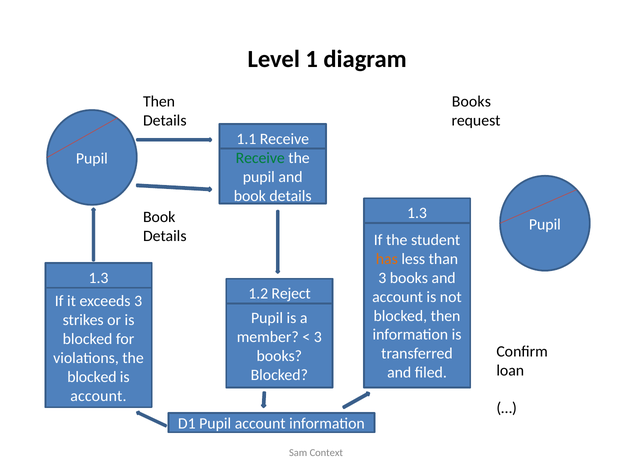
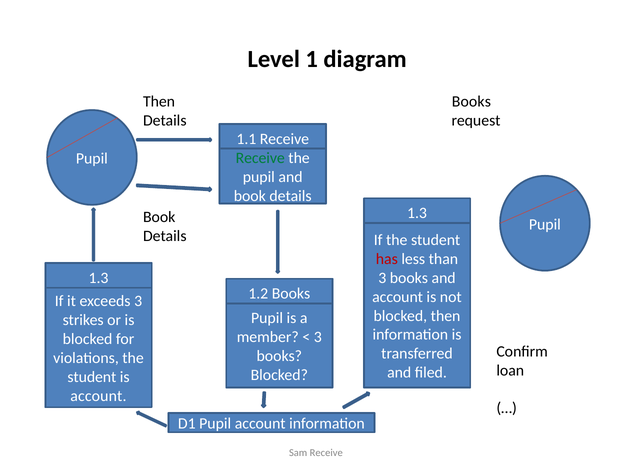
has colour: orange -> red
1.2 Reject: Reject -> Books
blocked at (92, 377): blocked -> student
Sam Context: Context -> Receive
